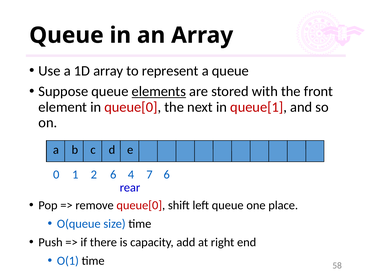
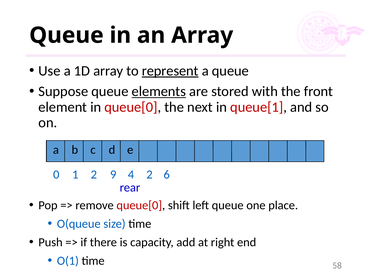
represent underline: none -> present
2 6: 6 -> 9
4 7: 7 -> 2
